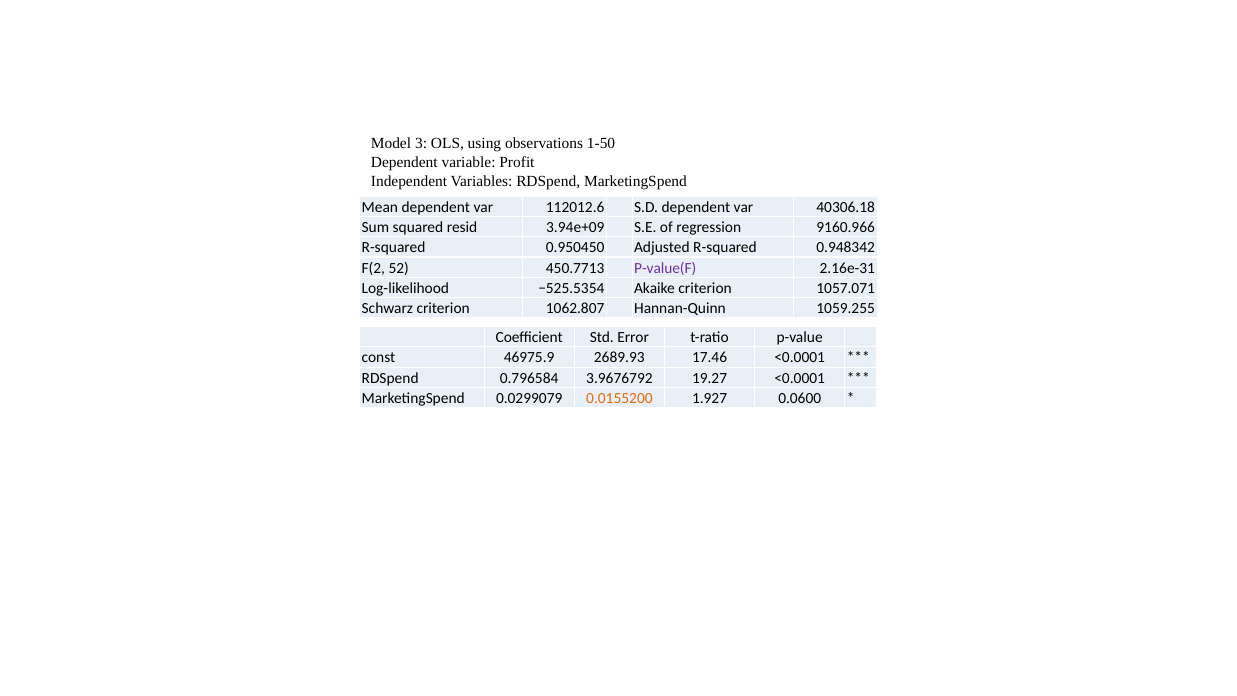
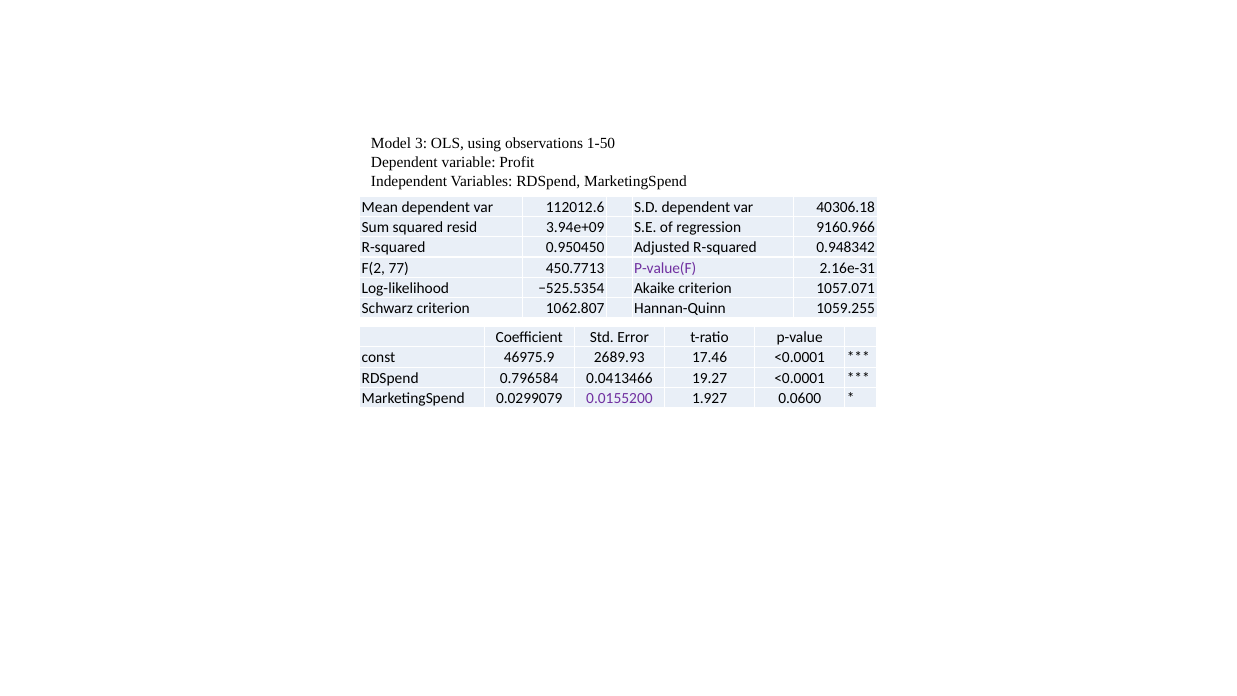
52: 52 -> 77
3.9676792: 3.9676792 -> 0.0413466
0.0155200 colour: orange -> purple
